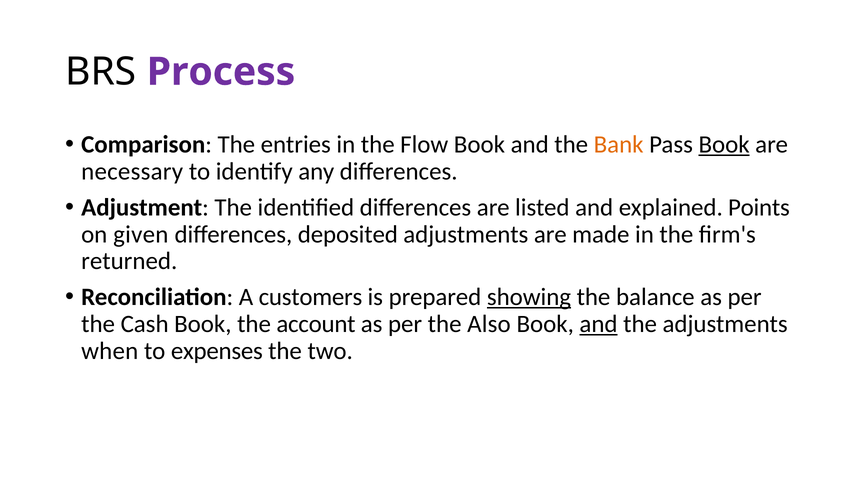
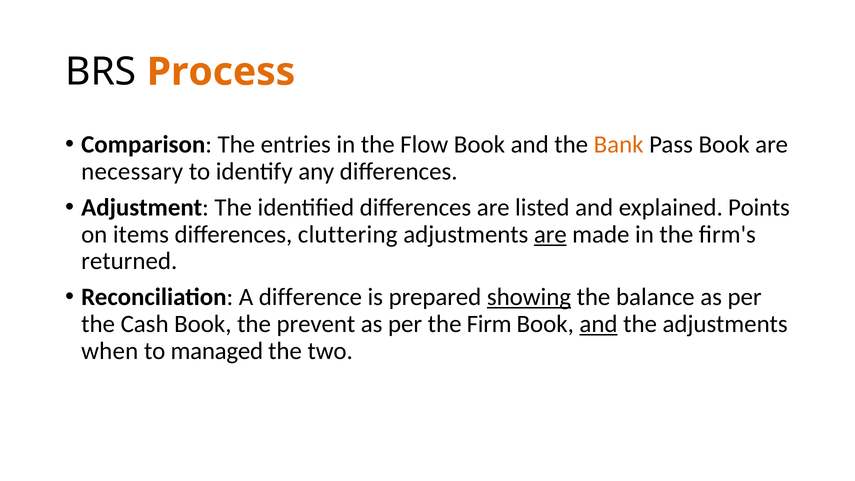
Process colour: purple -> orange
Book at (724, 145) underline: present -> none
given: given -> items
deposited: deposited -> cluttering
are at (550, 234) underline: none -> present
customers: customers -> difference
account: account -> prevent
Also: Also -> Firm
expenses: expenses -> managed
